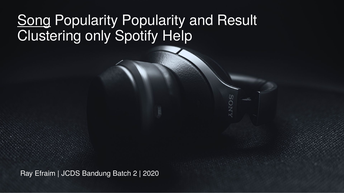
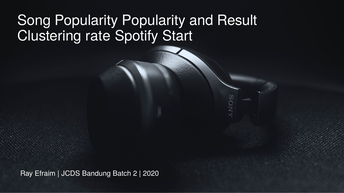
Song underline: present -> none
only: only -> rate
Help: Help -> Start
